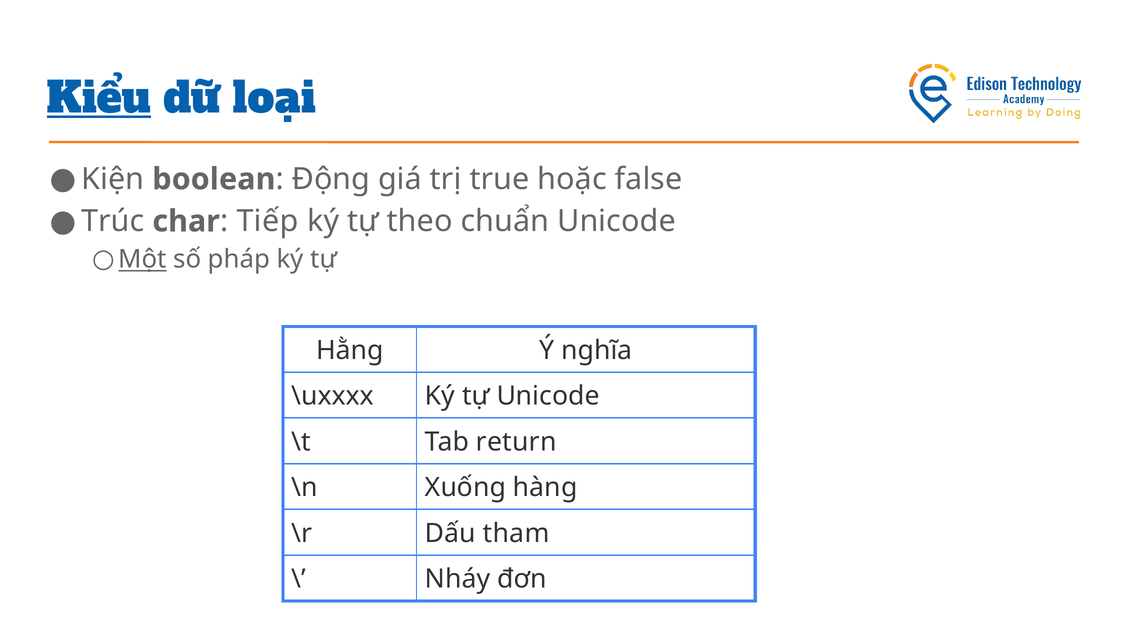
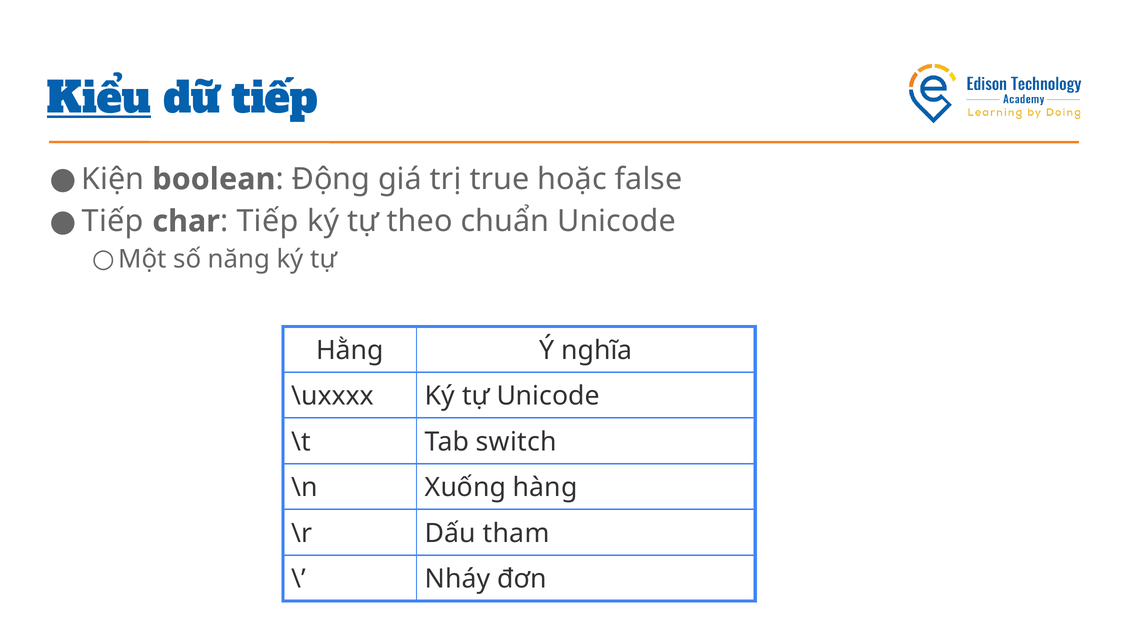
dữ loại: loại -> tiếp
Trúc at (113, 222): Trúc -> Tiếp
Một underline: present -> none
pháp: pháp -> năng
return: return -> switch
